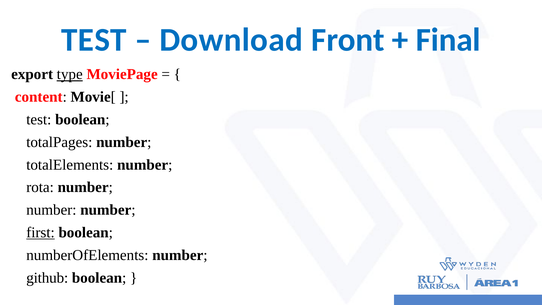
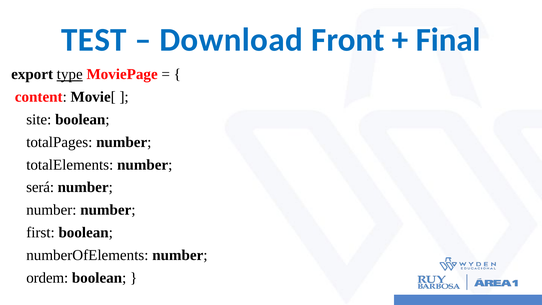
test at (39, 119): test -> site
rota: rota -> será
first underline: present -> none
github: github -> ordem
